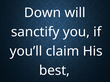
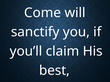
Down: Down -> Come
